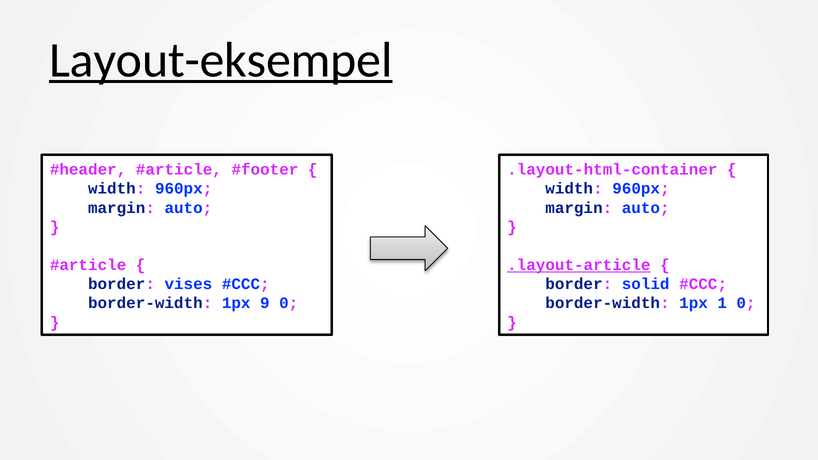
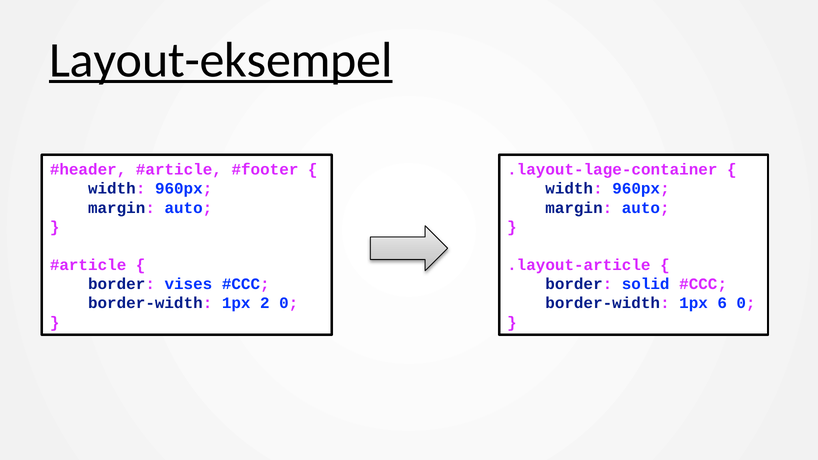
.layout-html-container: .layout-html-container -> .layout-lage-container
.layout-article underline: present -> none
9: 9 -> 2
1: 1 -> 6
